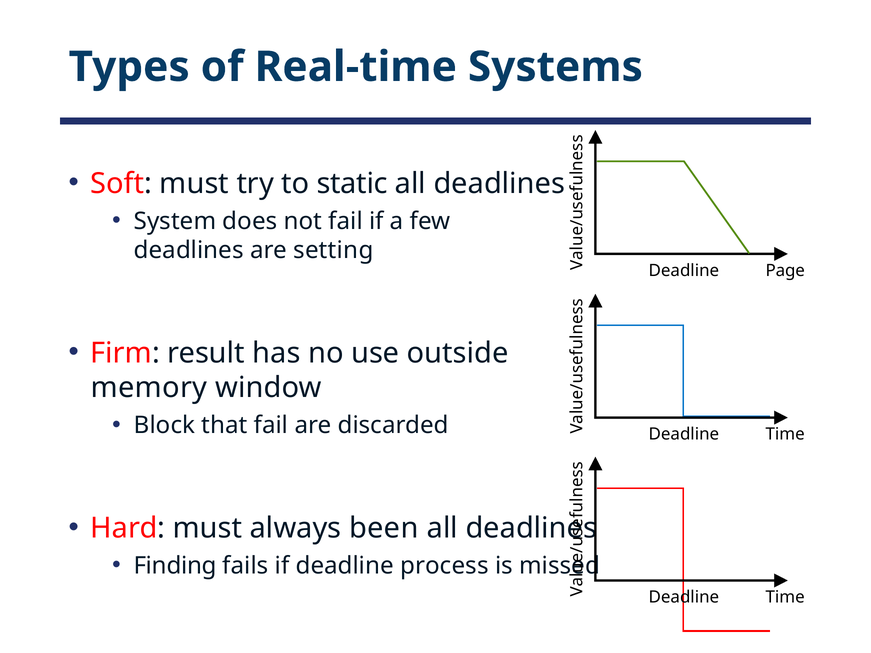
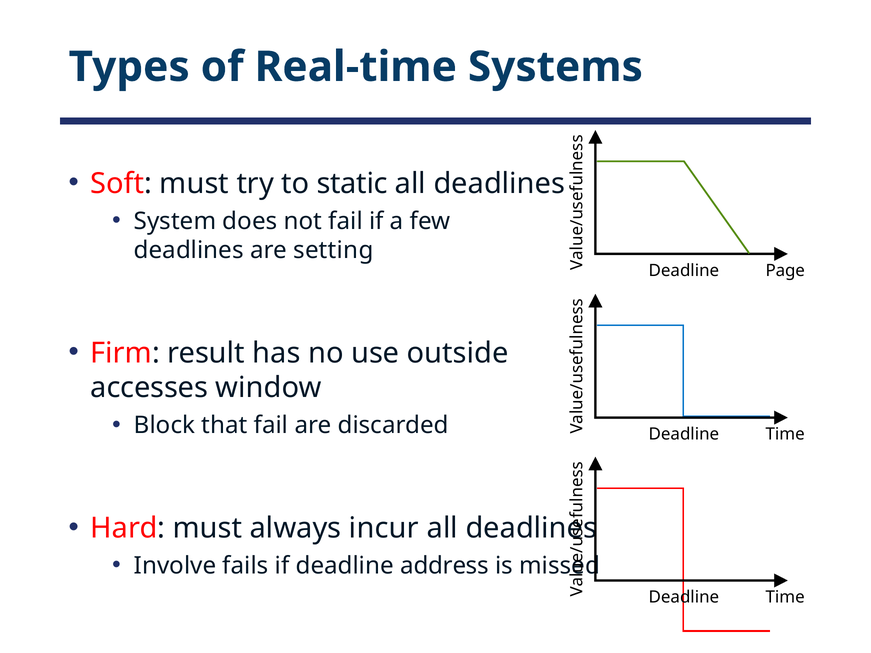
memory: memory -> accesses
been: been -> incur
Finding: Finding -> Involve
process: process -> address
